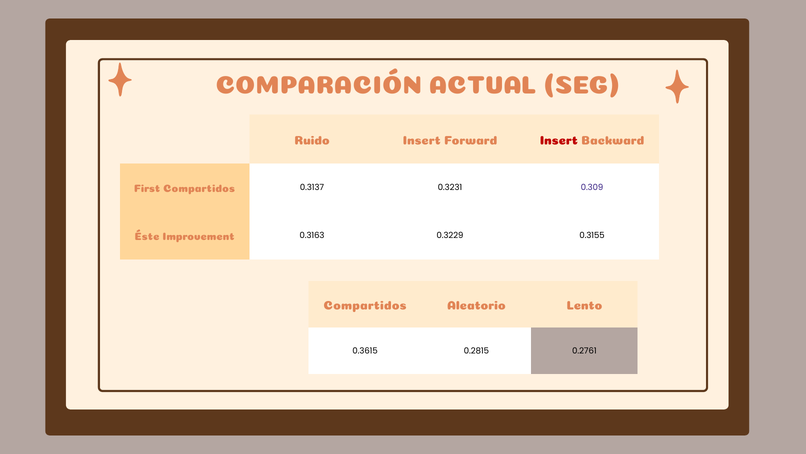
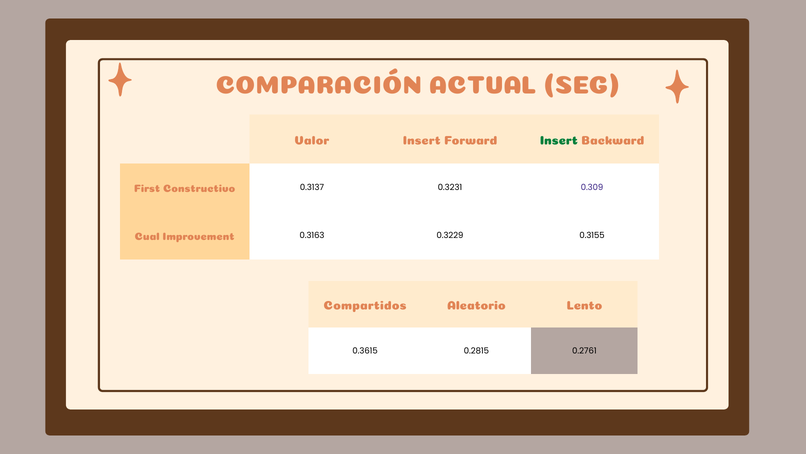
Ruido: Ruido -> Valor
Insert at (559, 140) colour: red -> green
First Compartidos: Compartidos -> Constructivo
Éste: Éste -> Cual
